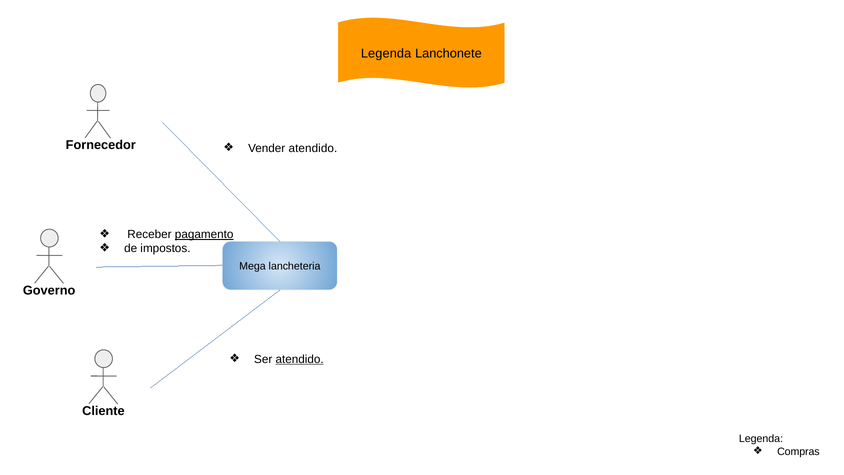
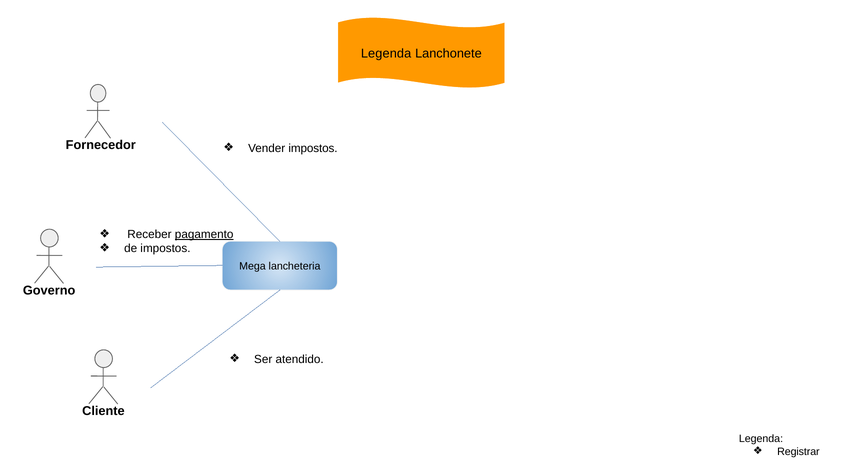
Vender atendido: atendido -> impostos
atendido at (300, 359) underline: present -> none
Compras: Compras -> Registrar
